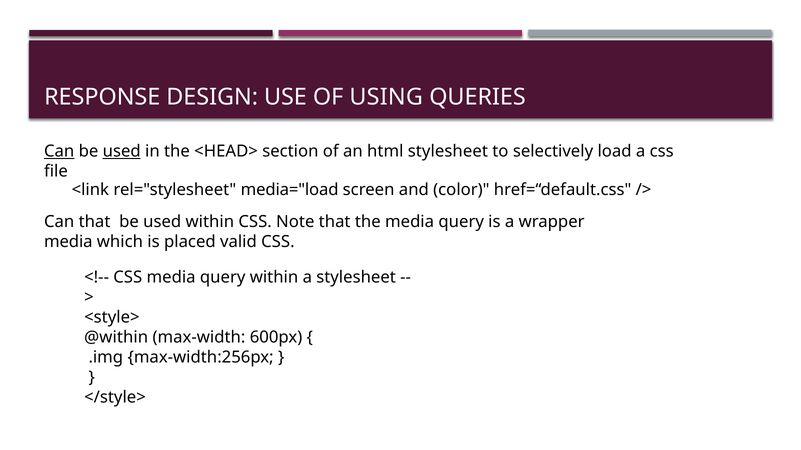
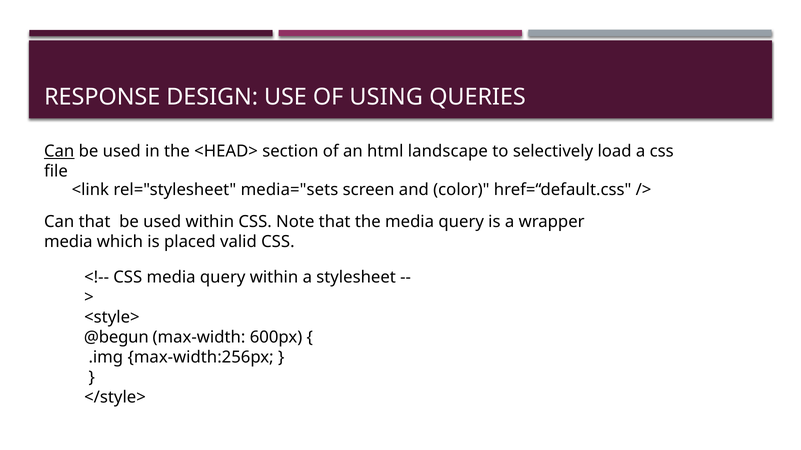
used at (122, 152) underline: present -> none
html stylesheet: stylesheet -> landscape
media="load: media="load -> media="sets
@within: @within -> @begun
